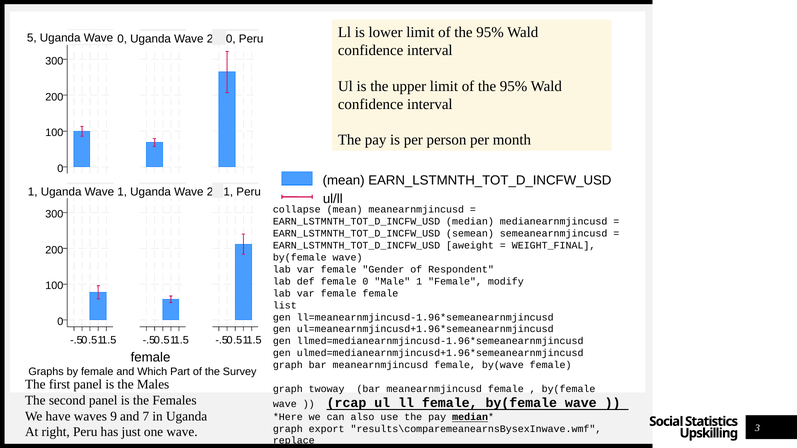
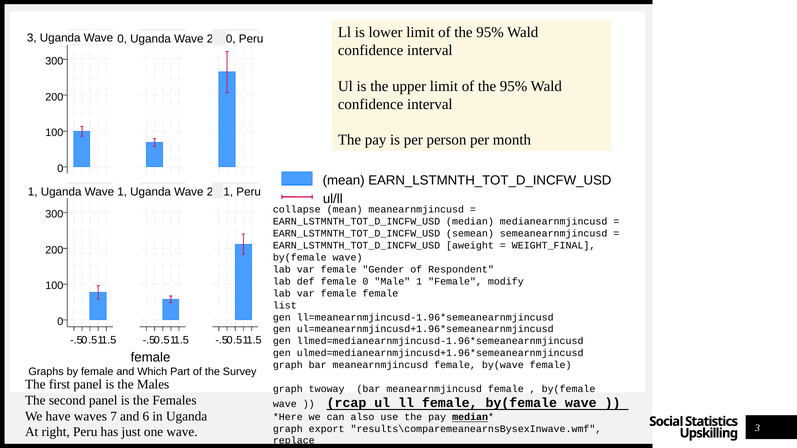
5 at (32, 38): 5 -> 3
9: 9 -> 7
7: 7 -> 6
